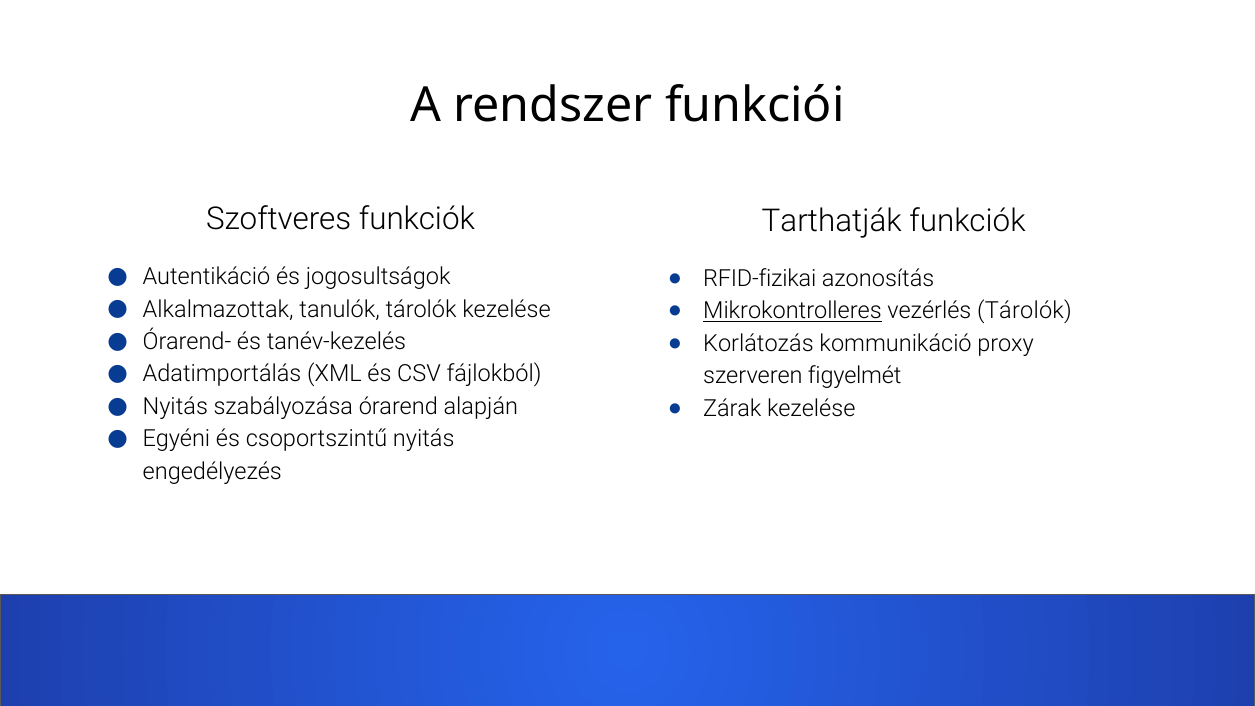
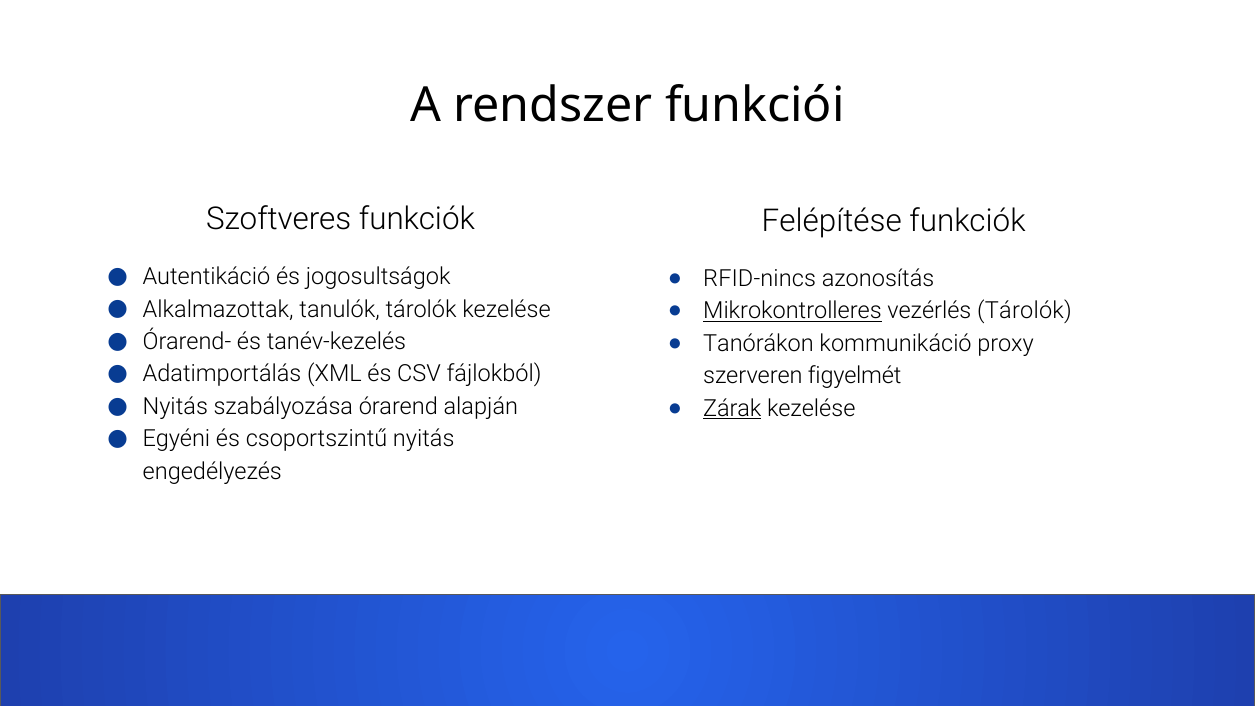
Tarthatják: Tarthatják -> Felépítése
RFID-fizikai: RFID-fizikai -> RFID-nincs
Korlátozás: Korlátozás -> Tanórákon
Zárak underline: none -> present
